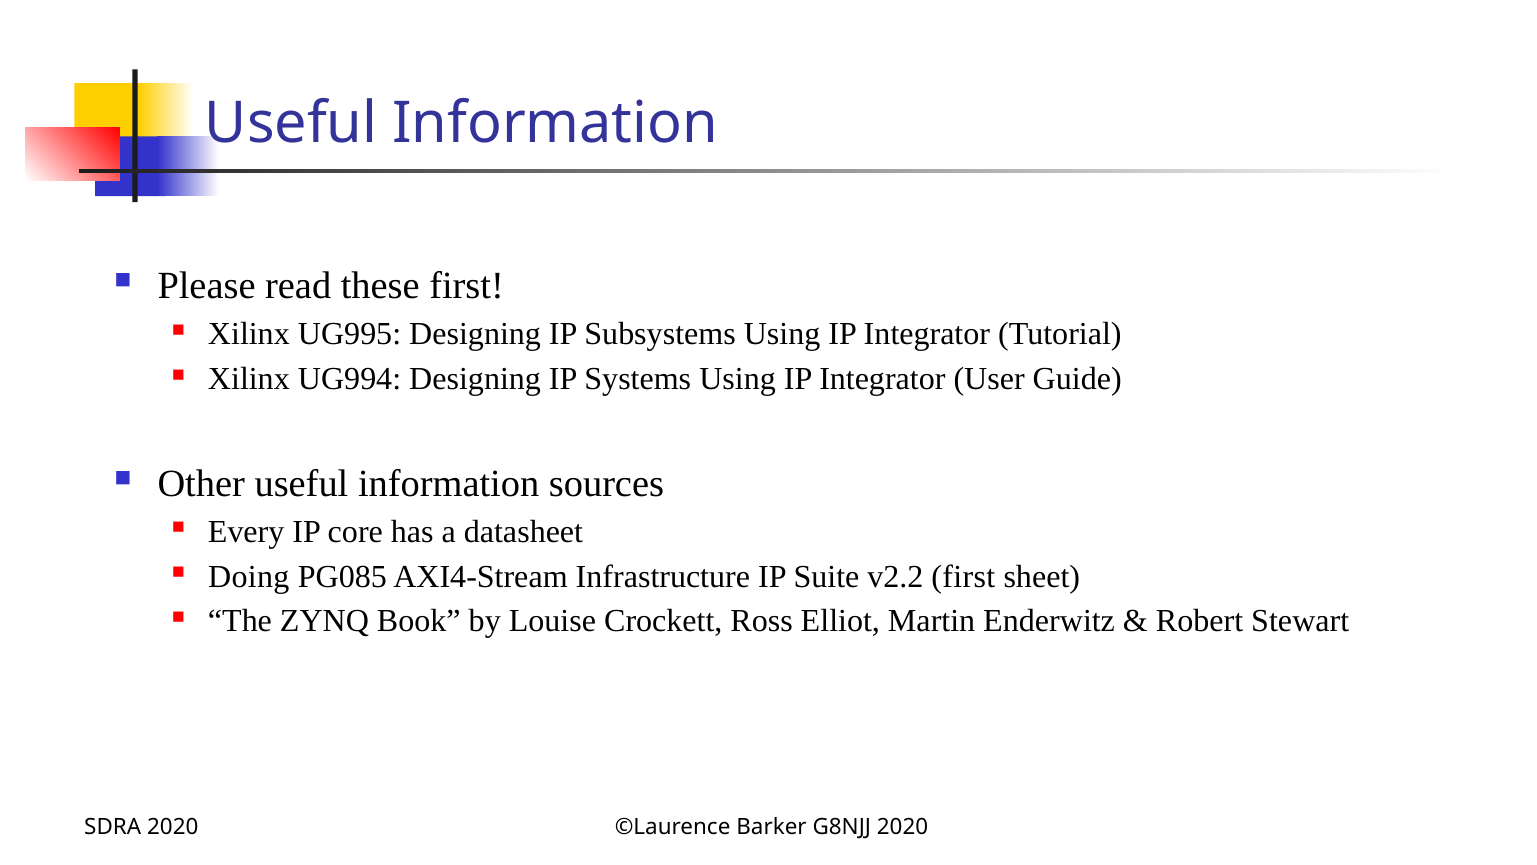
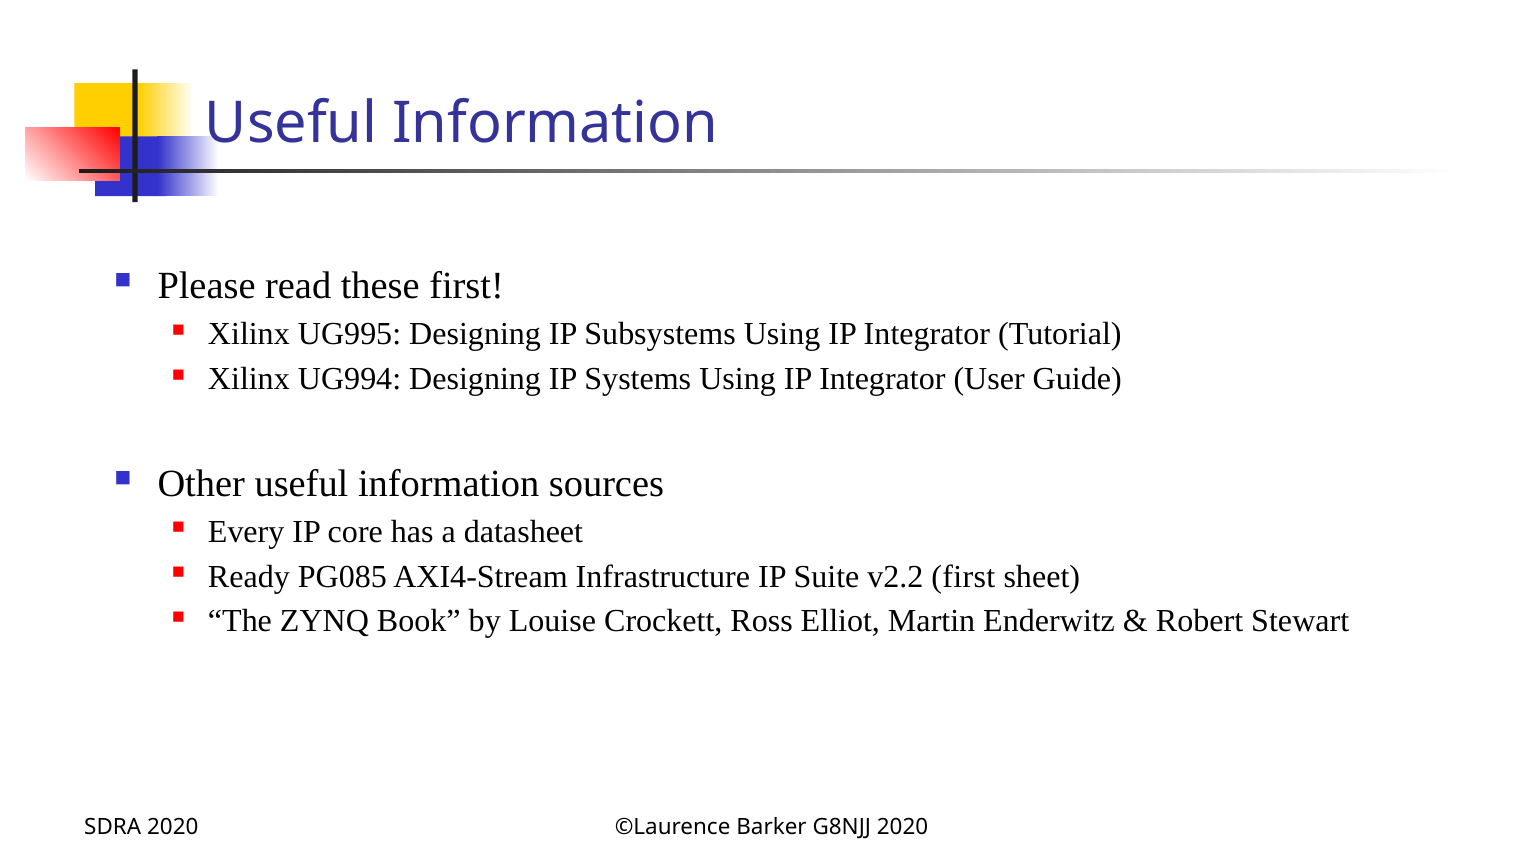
Doing: Doing -> Ready
